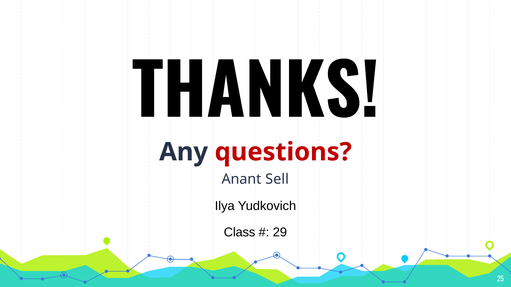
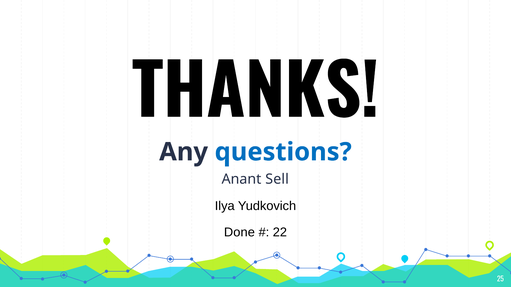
questions colour: red -> blue
Class: Class -> Done
29: 29 -> 22
